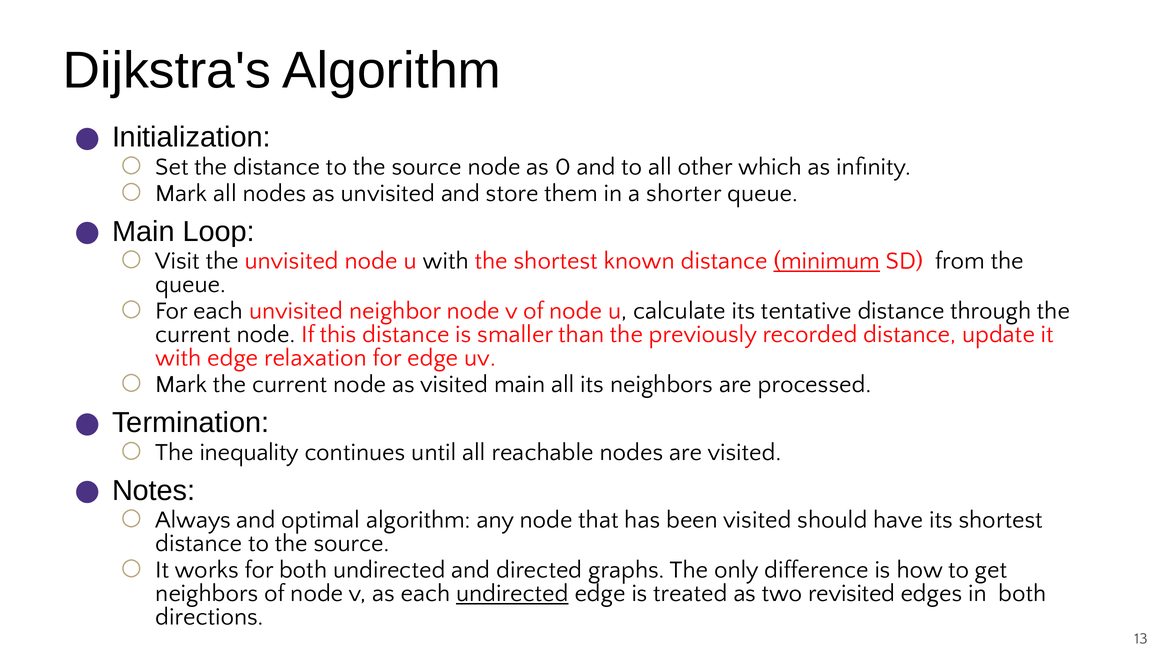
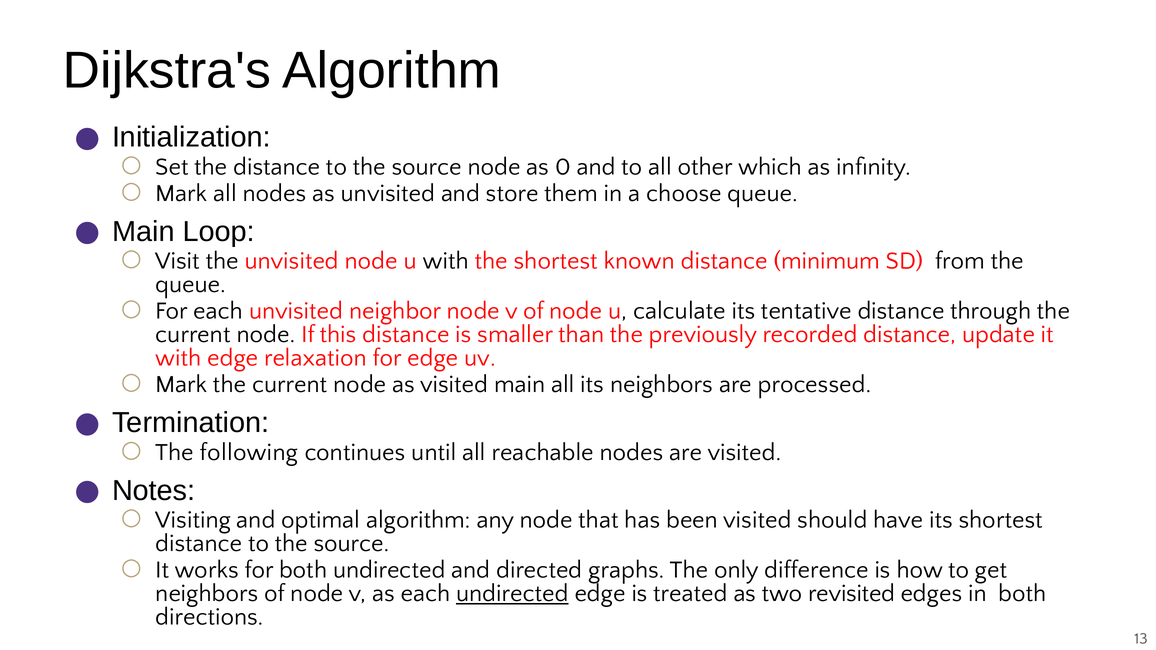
shorter: shorter -> choose
minimum underline: present -> none
inequality: inequality -> following
Always: Always -> Visiting
